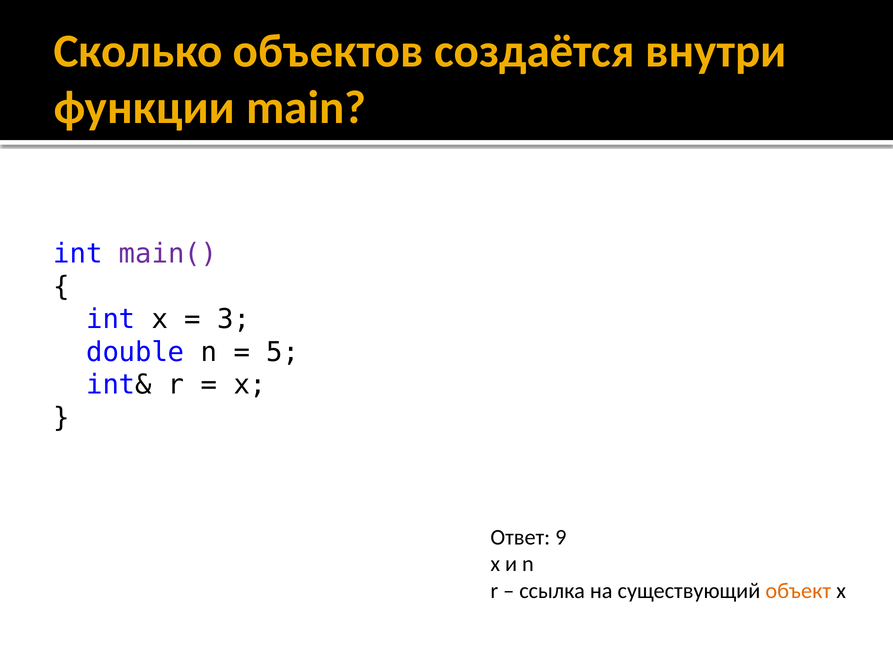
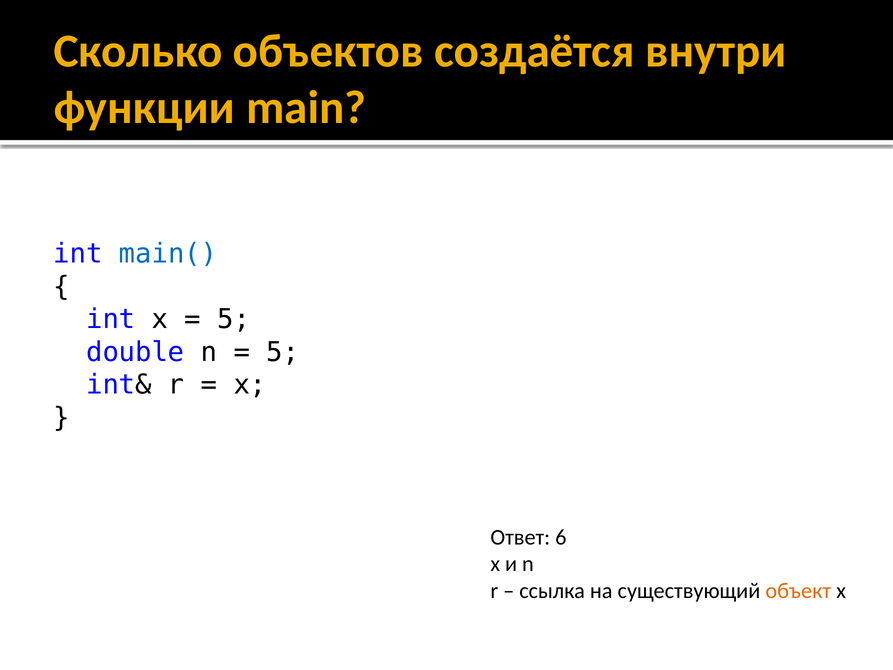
main( colour: purple -> blue
3 at (234, 319): 3 -> 5
9: 9 -> 6
